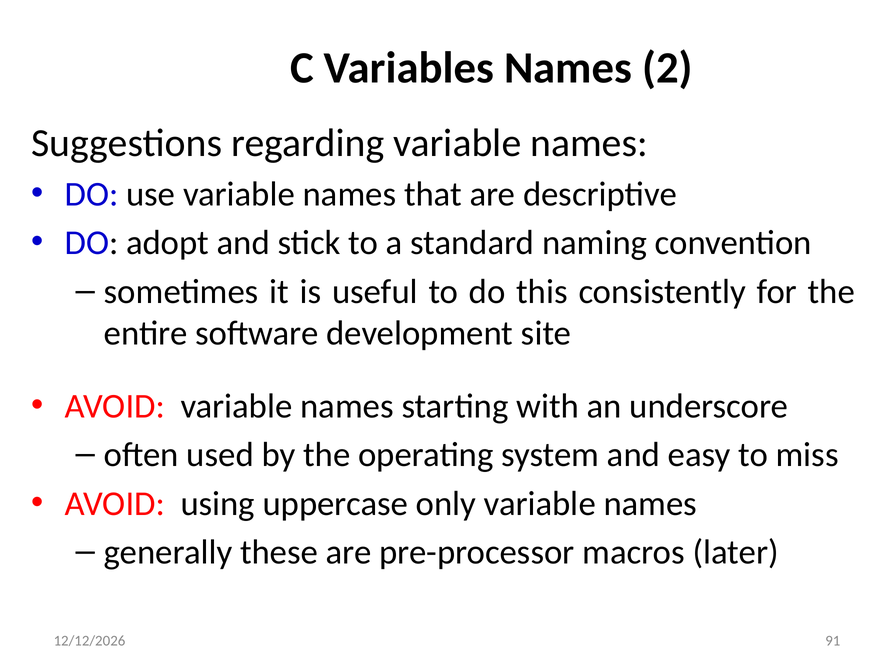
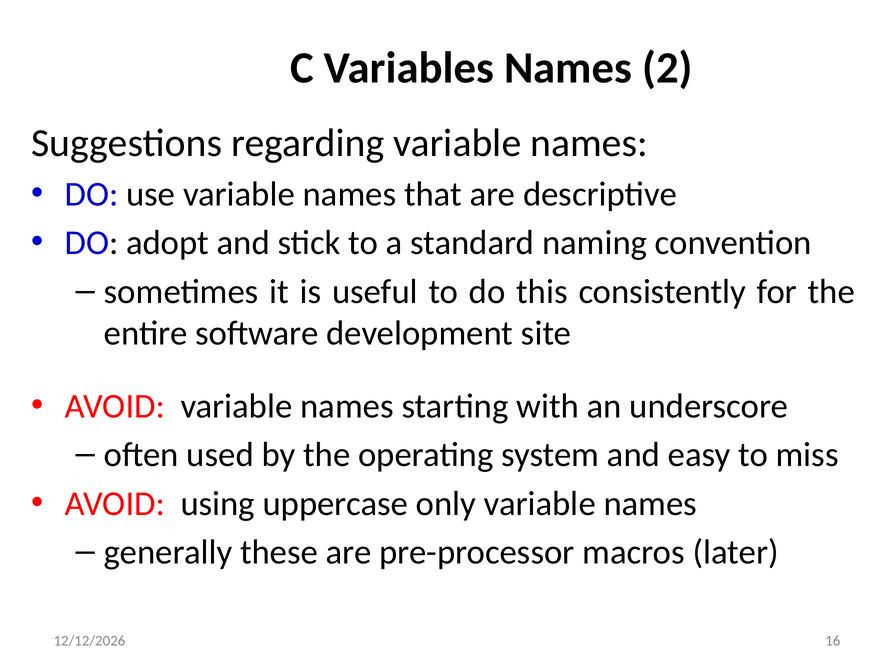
91: 91 -> 16
